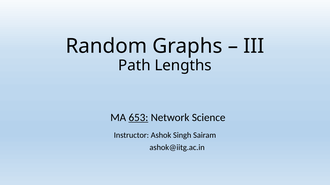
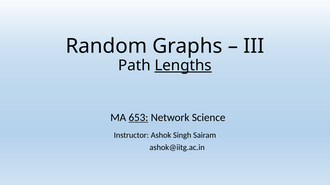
Lengths underline: none -> present
